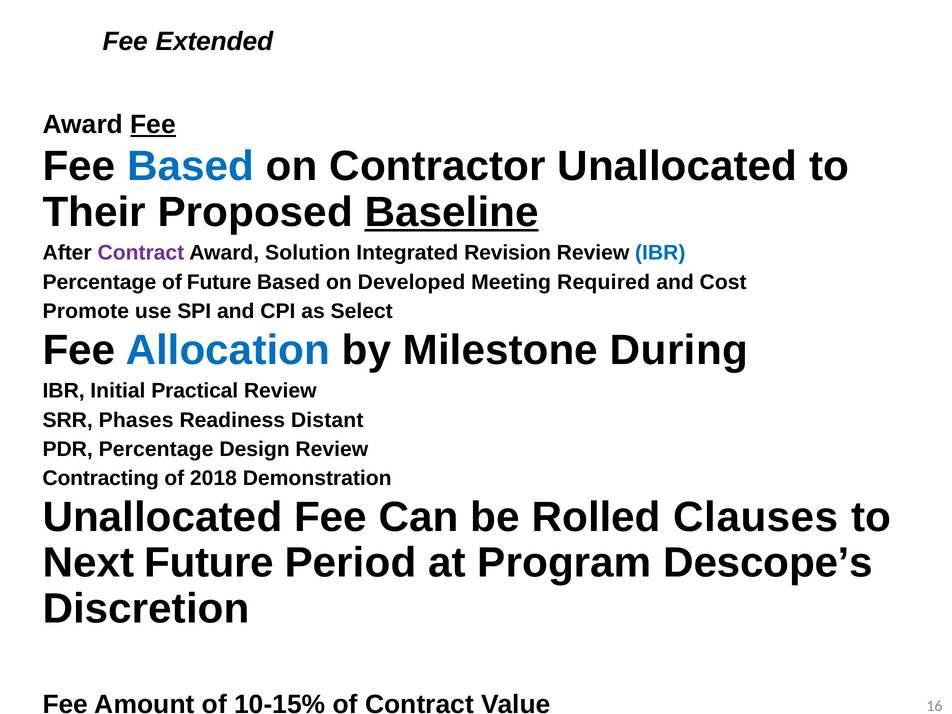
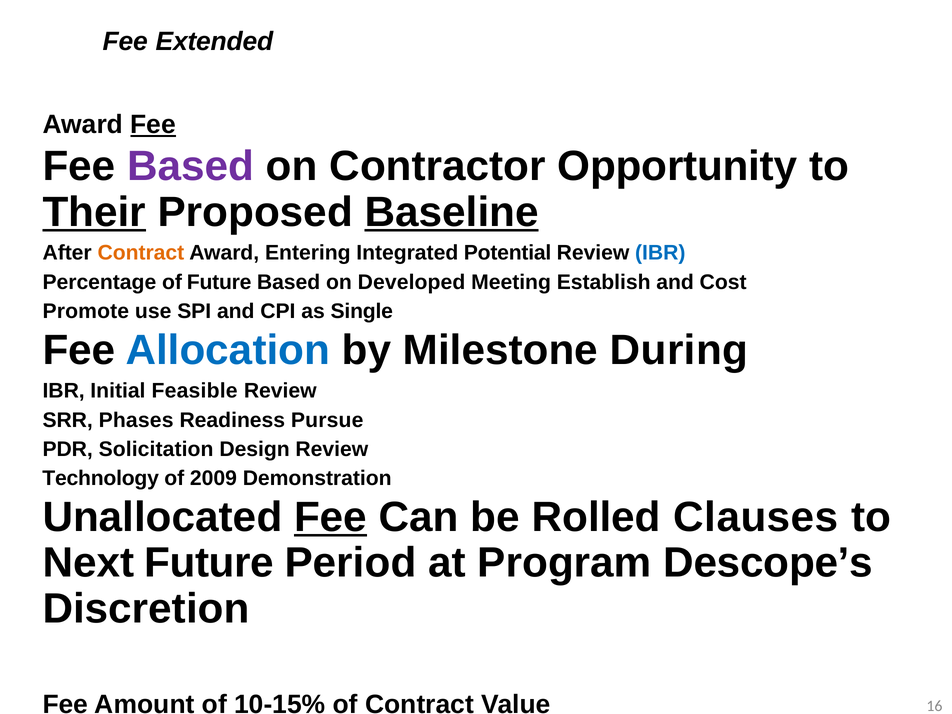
Based at (191, 166) colour: blue -> purple
Contractor Unallocated: Unallocated -> Opportunity
Their underline: none -> present
Contract at (141, 253) colour: purple -> orange
Solution: Solution -> Entering
Revision: Revision -> Potential
Required: Required -> Establish
Select: Select -> Single
Practical: Practical -> Feasible
Distant: Distant -> Pursue
PDR Percentage: Percentage -> Solicitation
Contracting: Contracting -> Technology
2018: 2018 -> 2009
Fee at (331, 517) underline: none -> present
